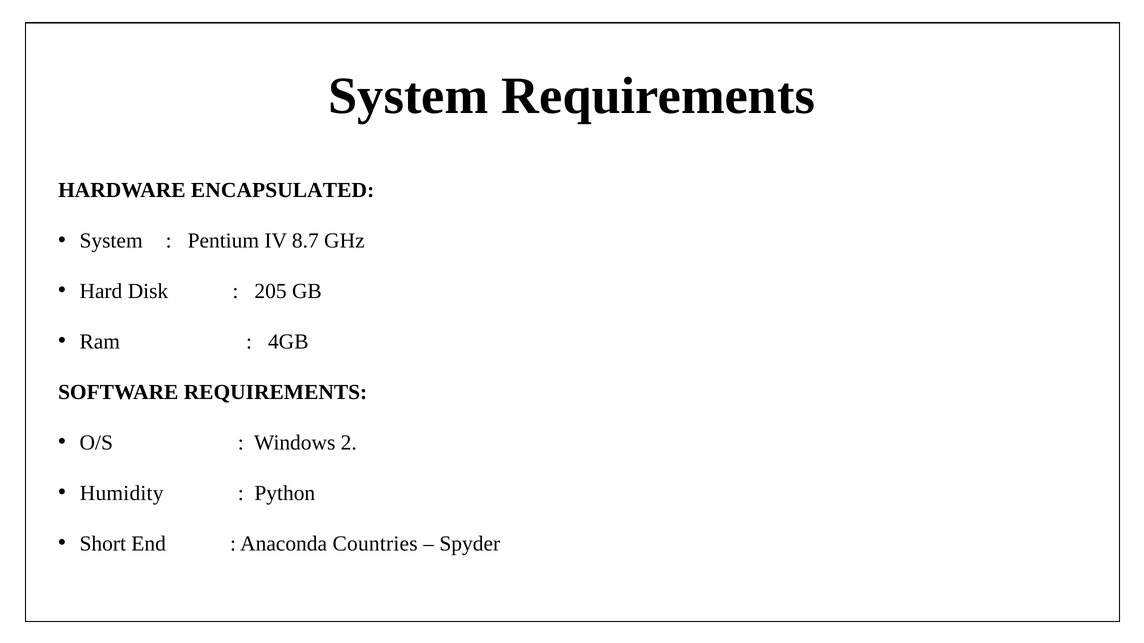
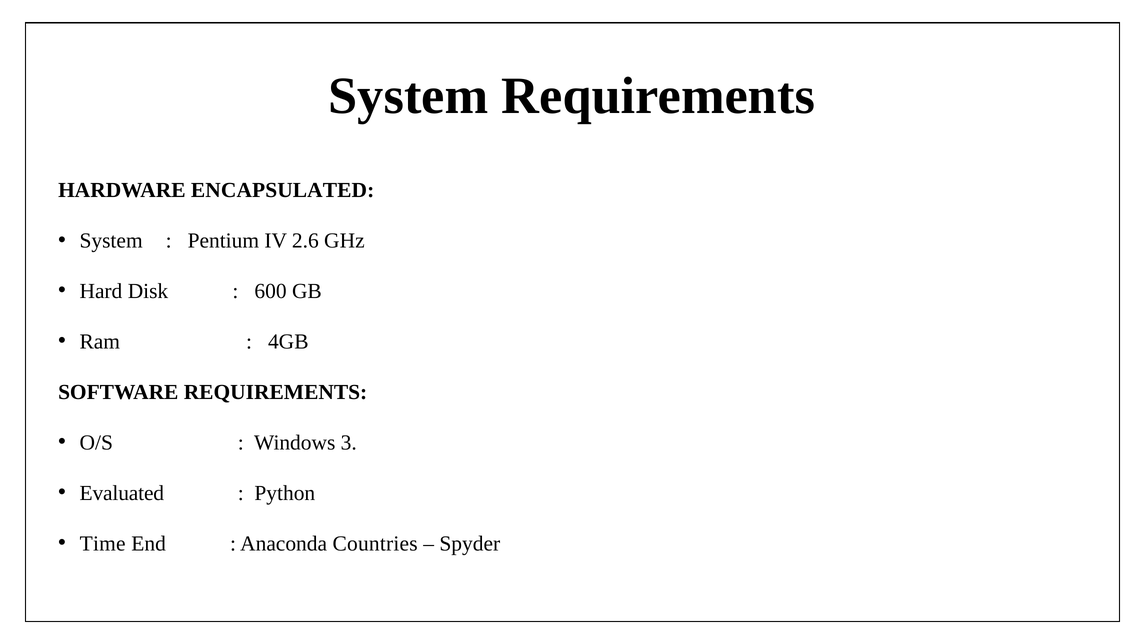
8.7: 8.7 -> 2.6
205: 205 -> 600
2: 2 -> 3
Humidity: Humidity -> Evaluated
Short: Short -> Time
